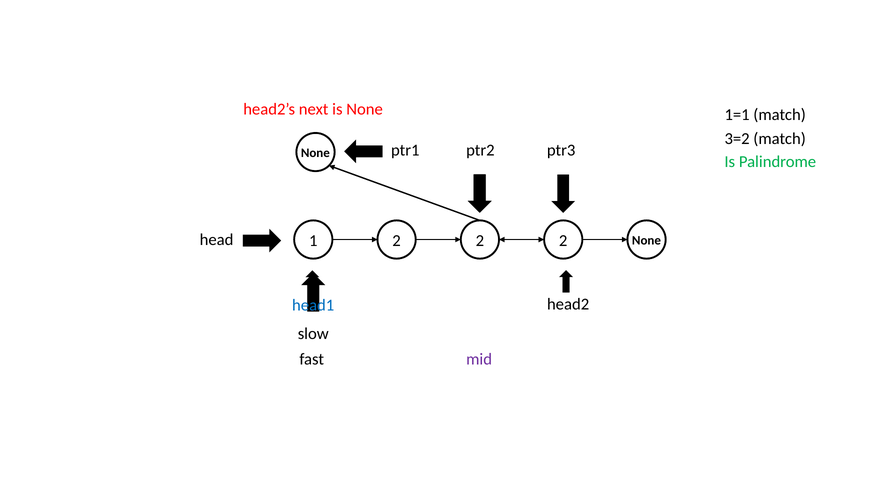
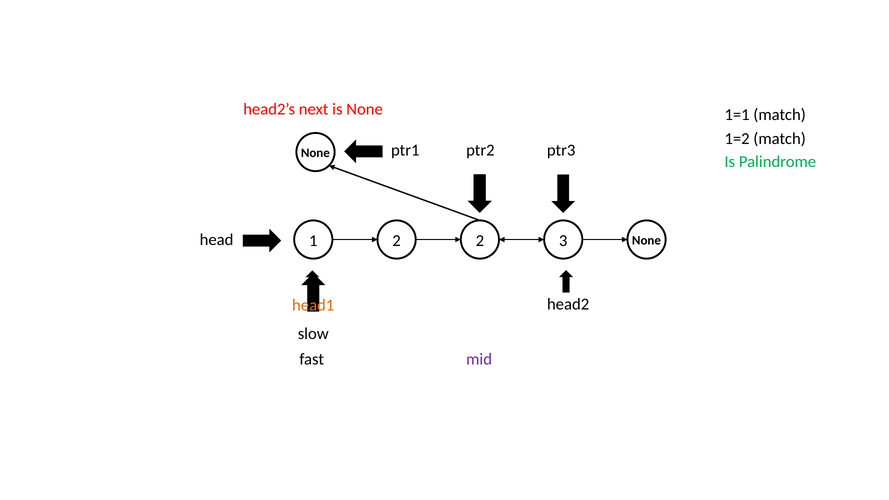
3=2: 3=2 -> 1=2
2 2 2: 2 -> 3
head1 colour: blue -> orange
